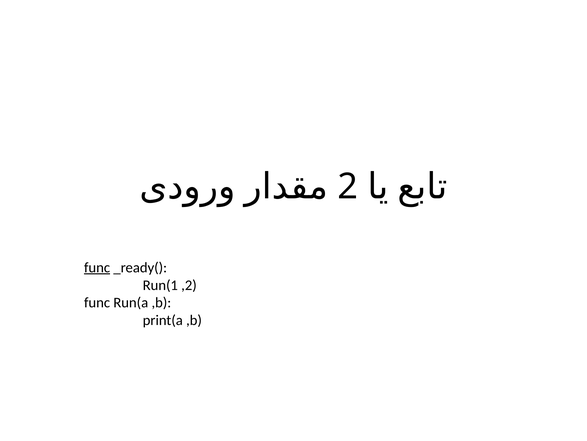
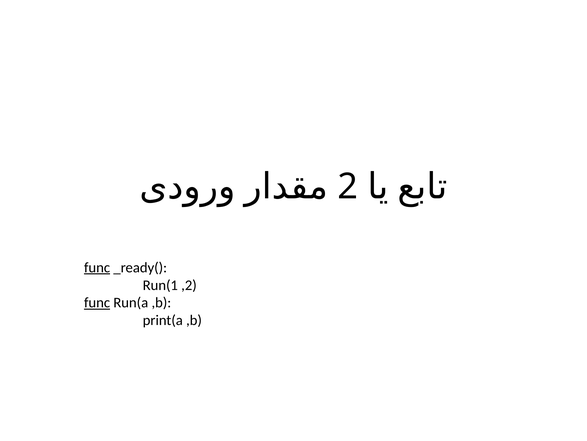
func at (97, 302) underline: none -> present
